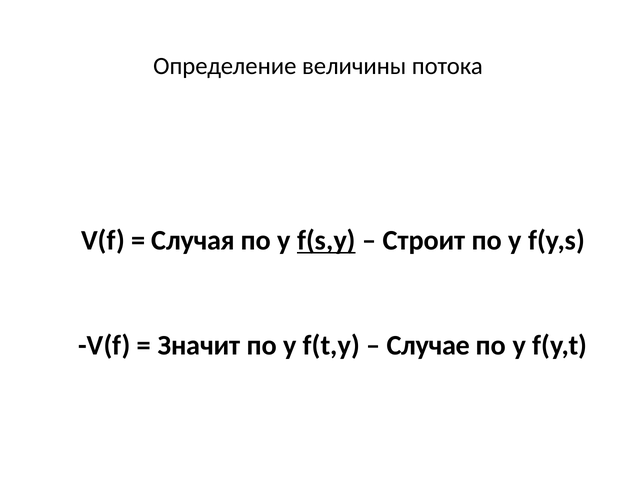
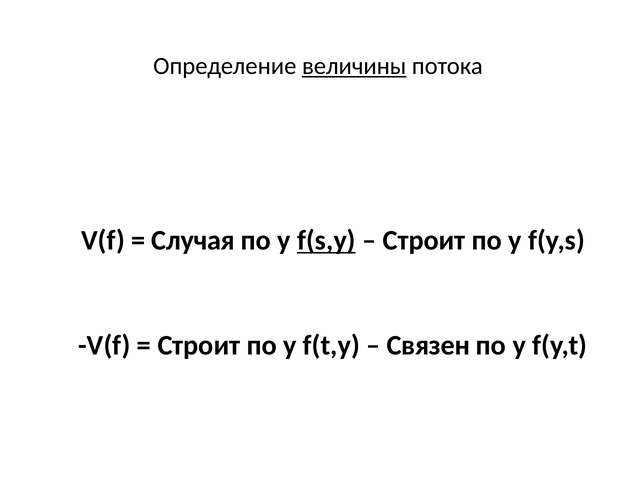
величины underline: none -> present
Значит at (199, 346): Значит -> Строит
Случае: Случае -> Связен
